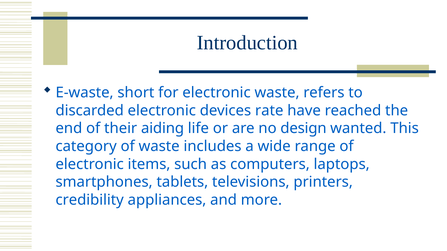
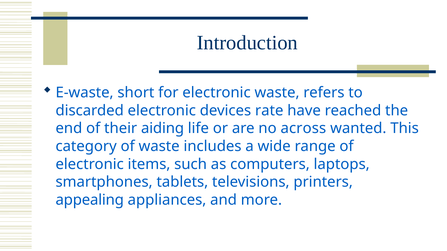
design: design -> across
credibility: credibility -> appealing
